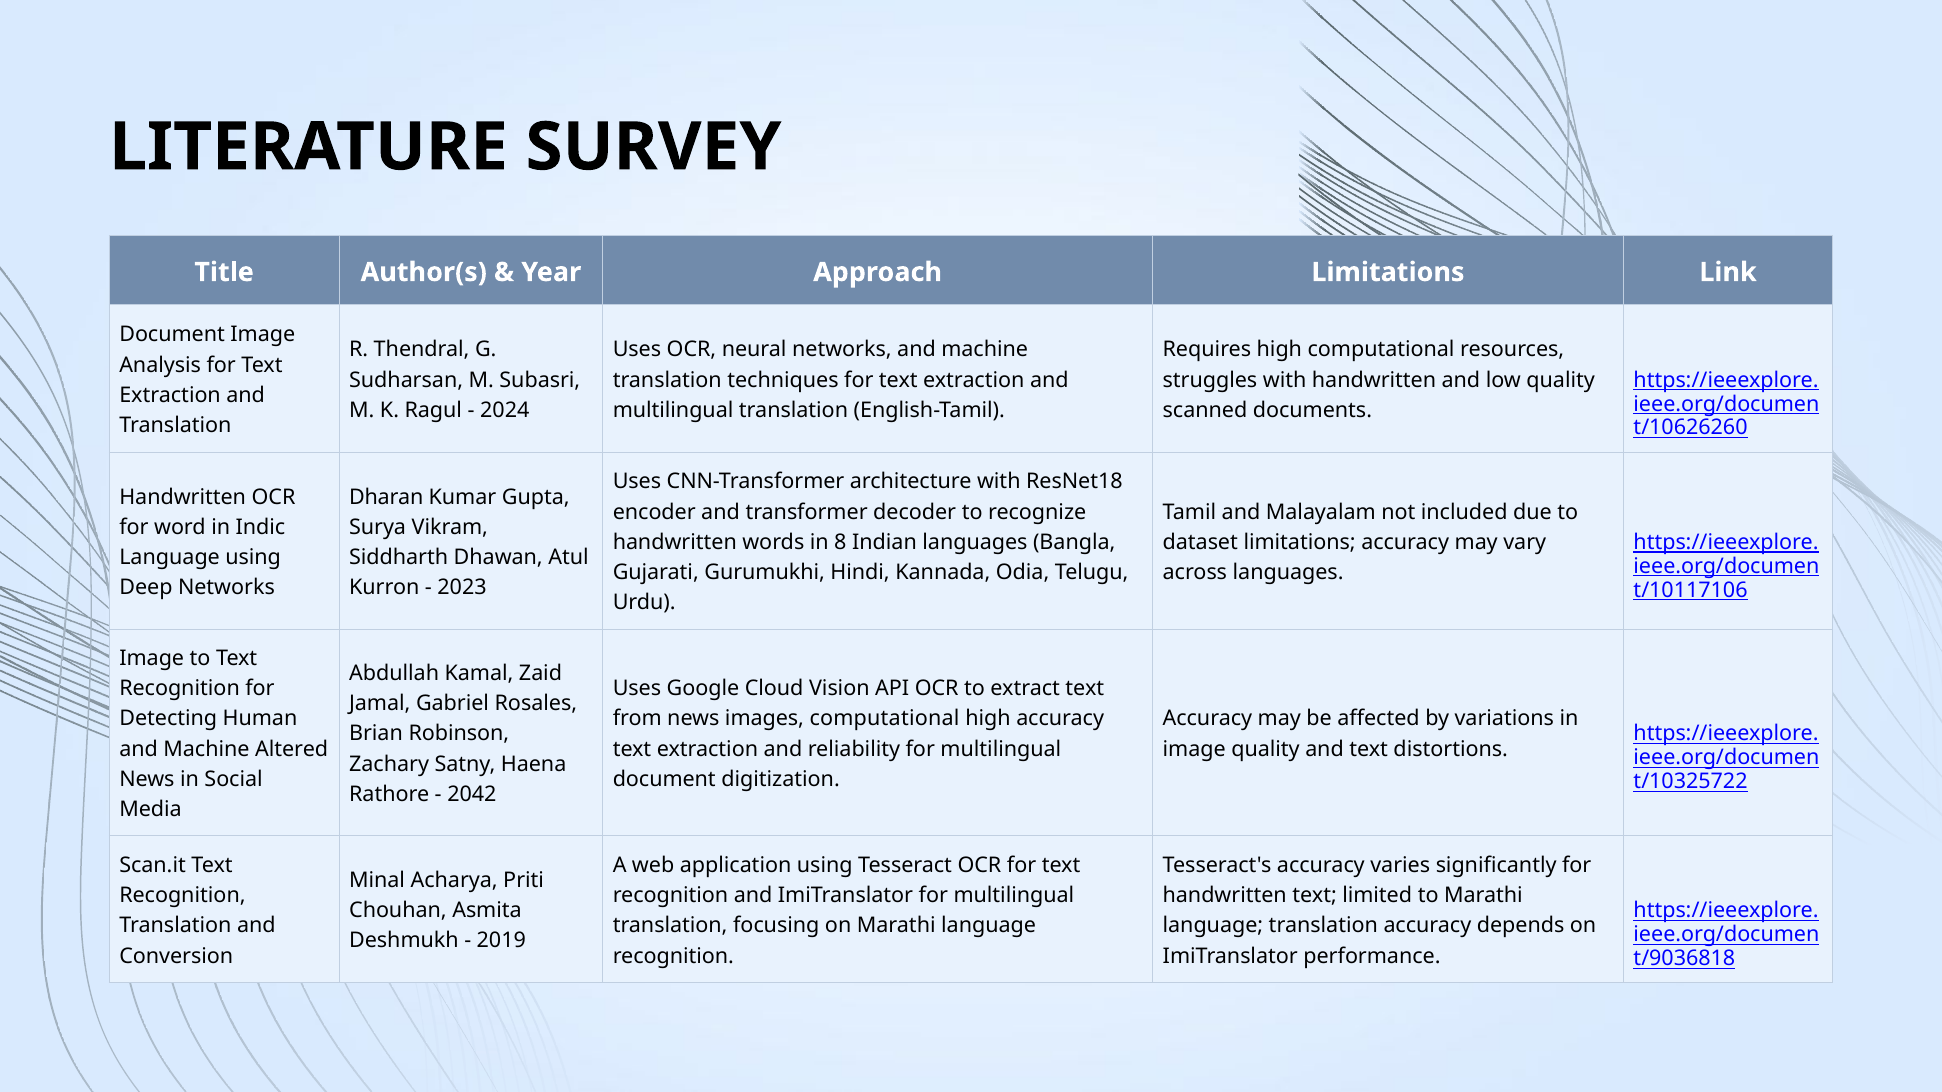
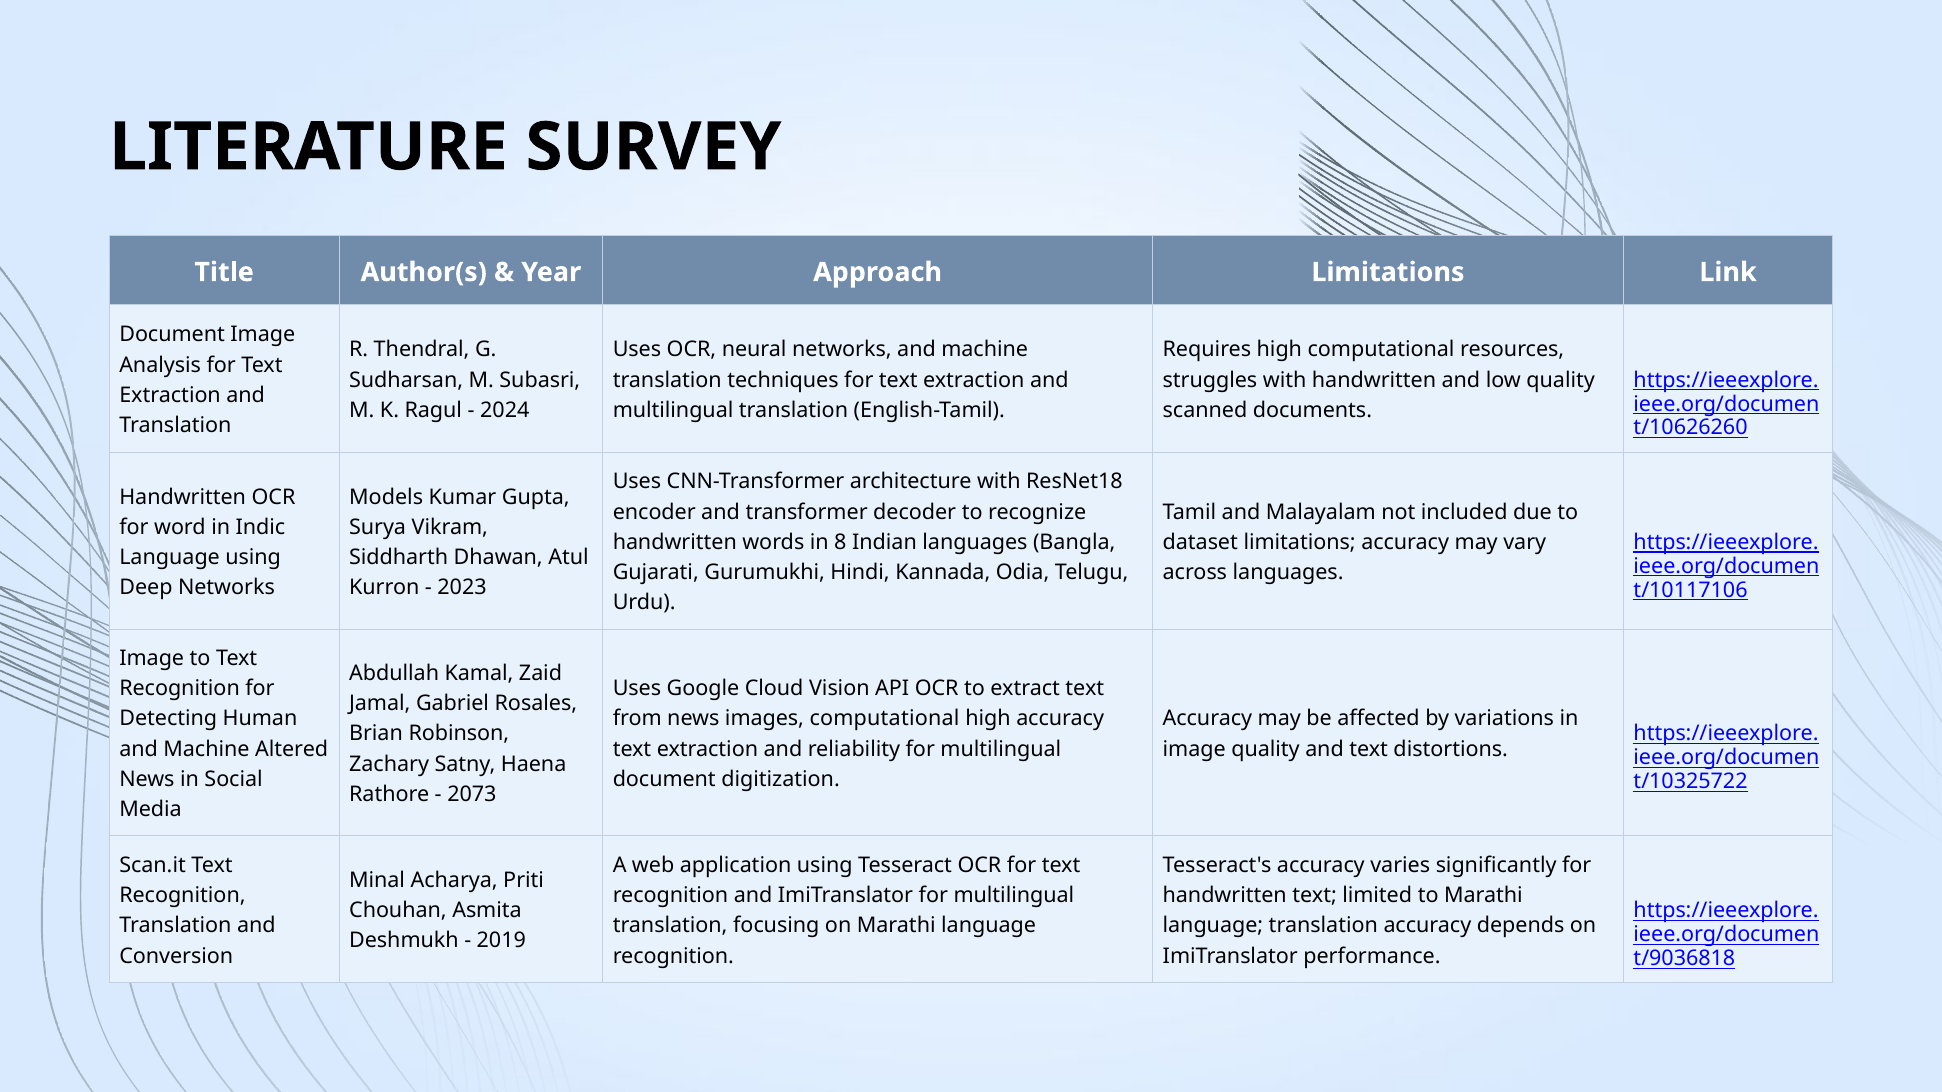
Dharan: Dharan -> Models
2042: 2042 -> 2073
